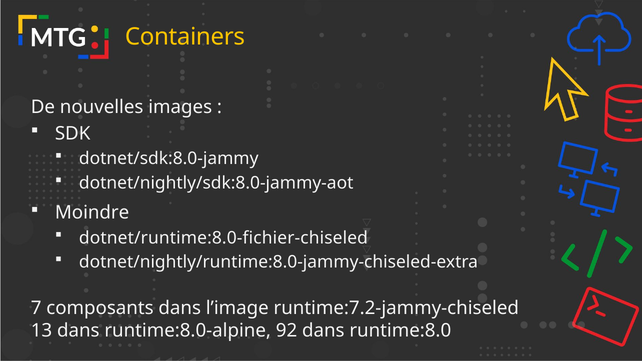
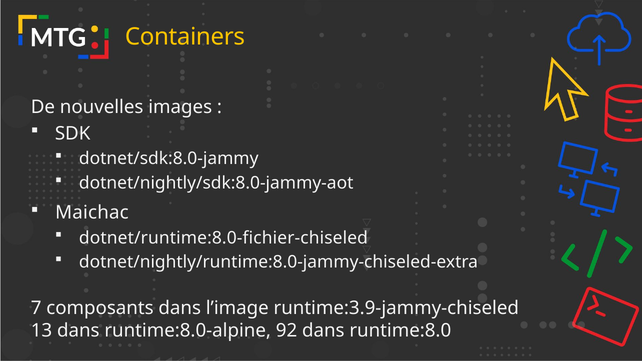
Moindre: Moindre -> Maichac
runtime:7.2-jammy-chiseled: runtime:7.2-jammy-chiseled -> runtime:3.9-jammy-chiseled
